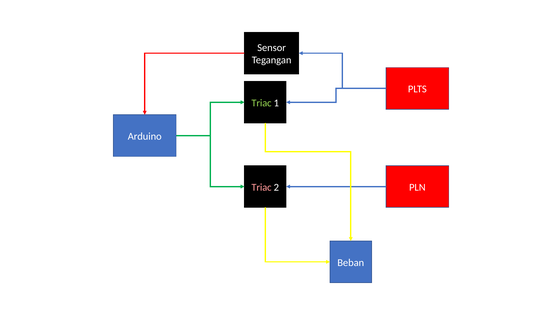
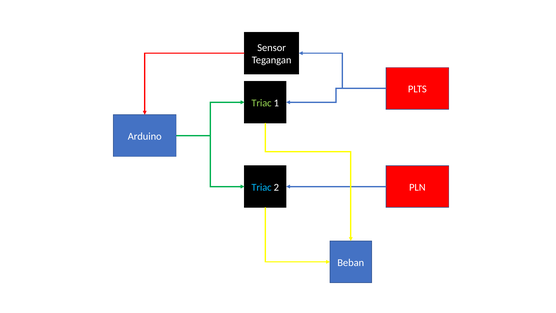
Triac at (262, 187) colour: pink -> light blue
